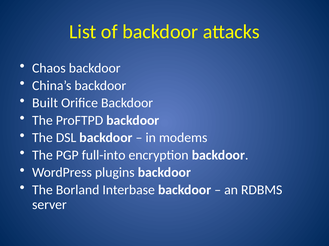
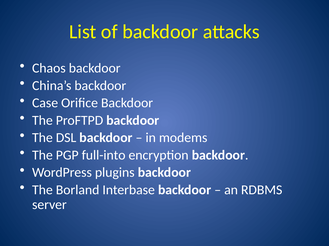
Built: Built -> Case
